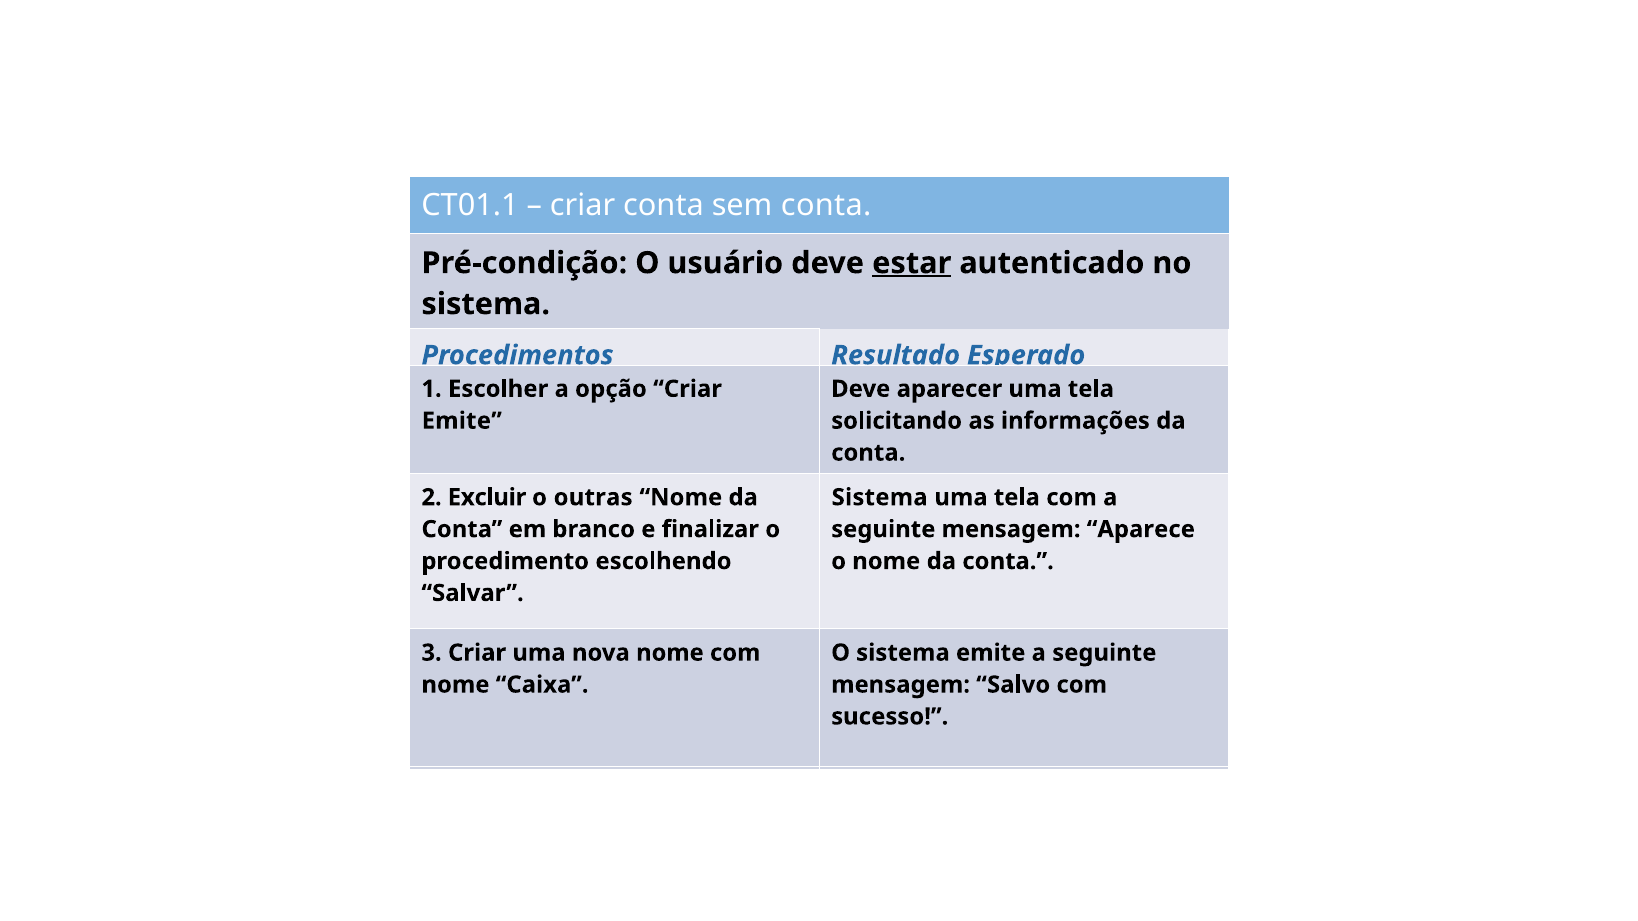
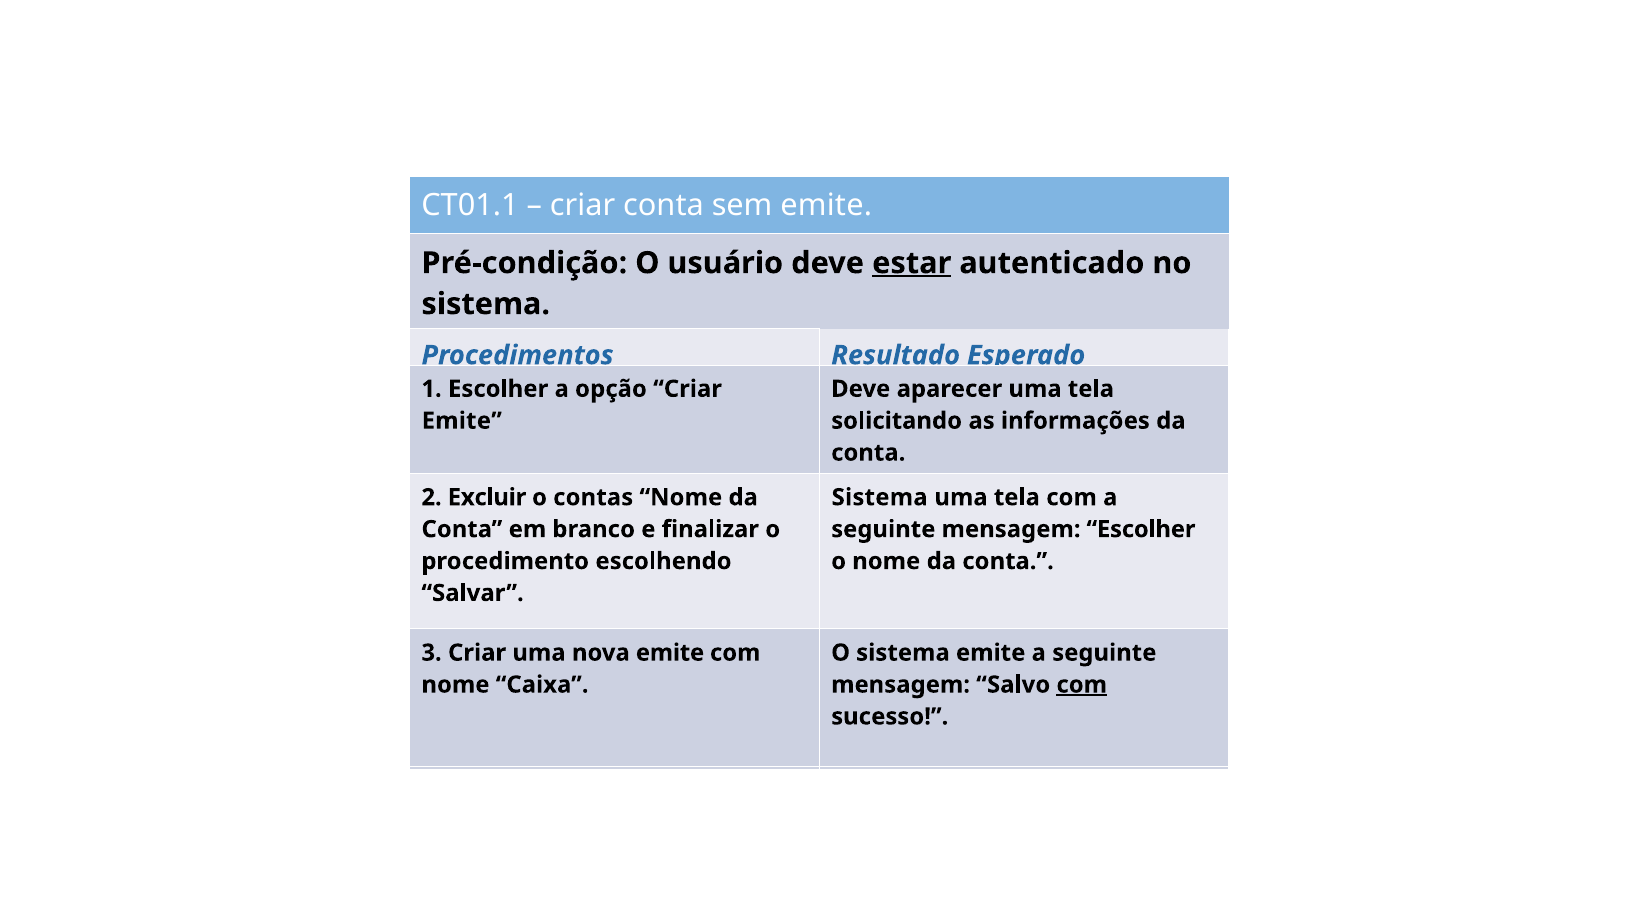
sem conta: conta -> emite
outras: outras -> contas
mensagem Aparece: Aparece -> Escolher
nova nome: nome -> emite
com at (1082, 685) underline: none -> present
